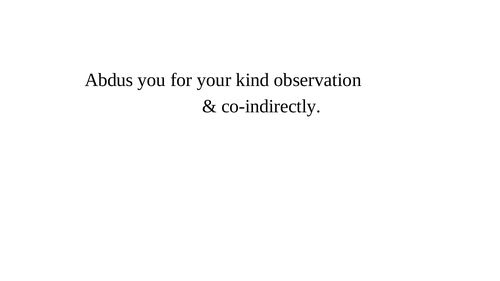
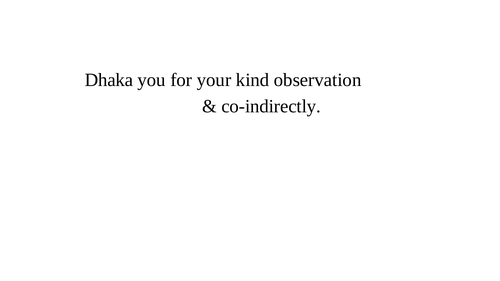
Abdus: Abdus -> Dhaka
